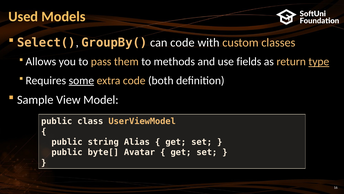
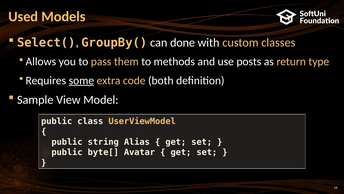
can code: code -> done
fields: fields -> posts
type underline: present -> none
